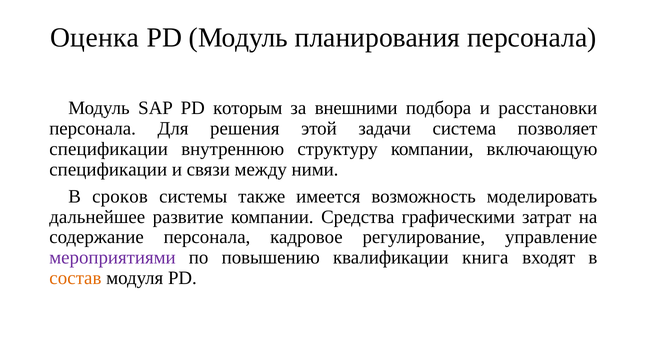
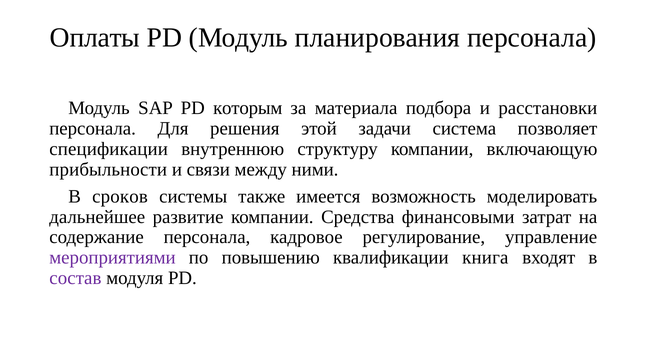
Оценка: Оценка -> Оплаты
внешними: внешними -> материала
спецификации at (108, 169): спецификации -> прибыльности
графическими: графическими -> финансовыми
состав colour: orange -> purple
